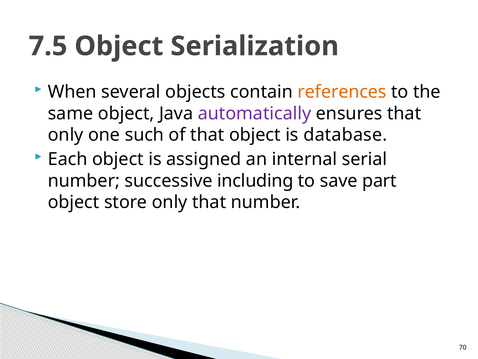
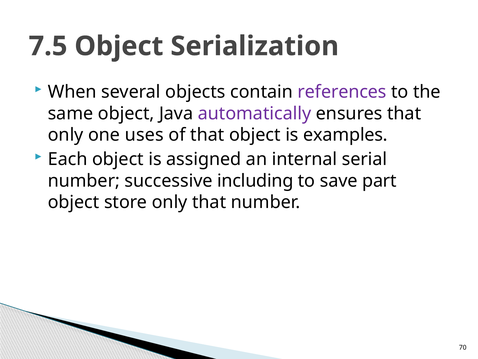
references colour: orange -> purple
such: such -> uses
database: database -> examples
